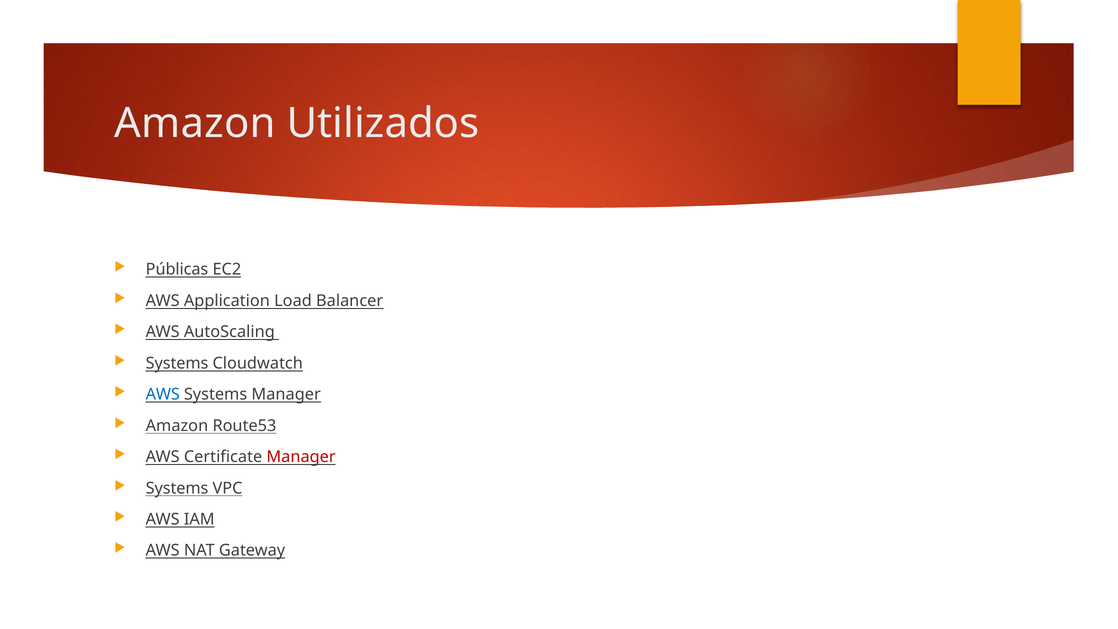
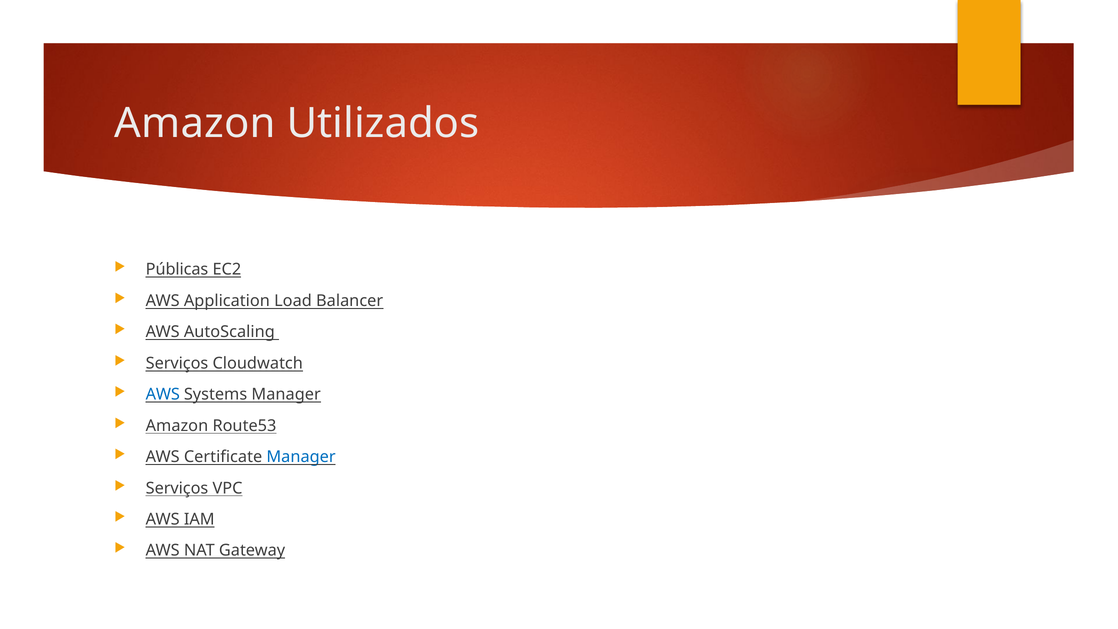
Systems at (177, 363): Systems -> Serviços
Manager at (301, 457) colour: red -> blue
Systems at (177, 488): Systems -> Serviços
